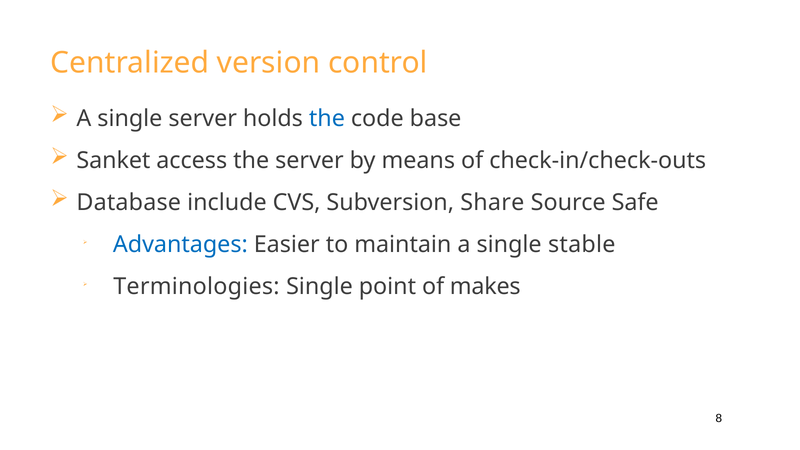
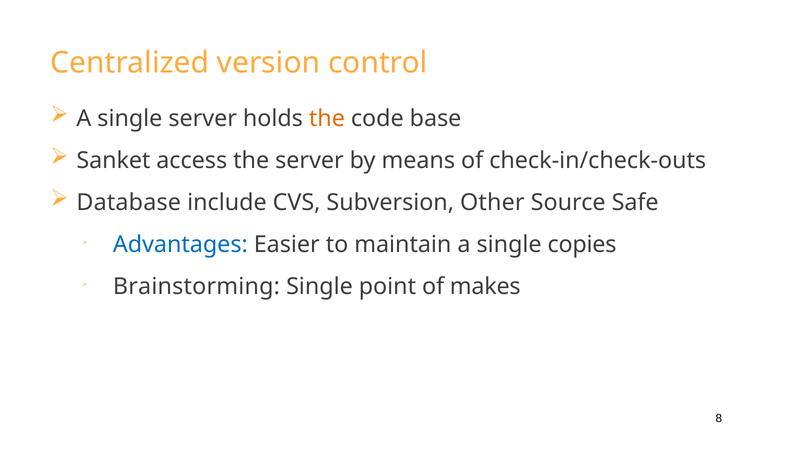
the at (327, 118) colour: blue -> orange
Share: Share -> Other
stable: stable -> copies
Terminologies: Terminologies -> Brainstorming
